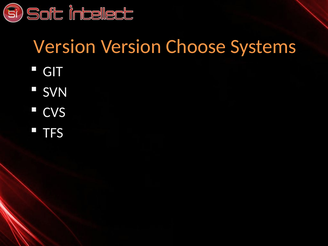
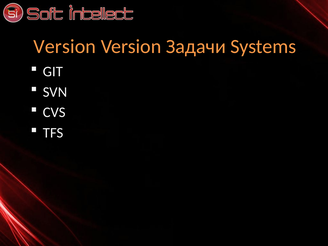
Choose: Choose -> Задачи
